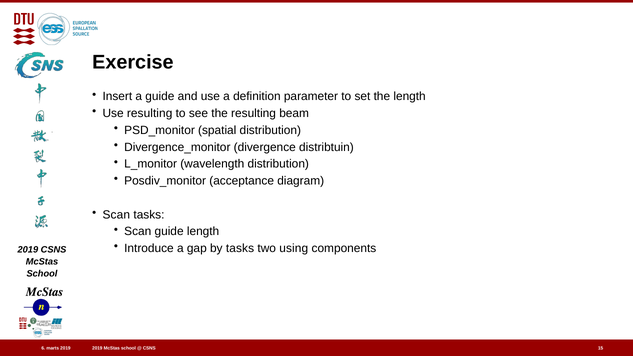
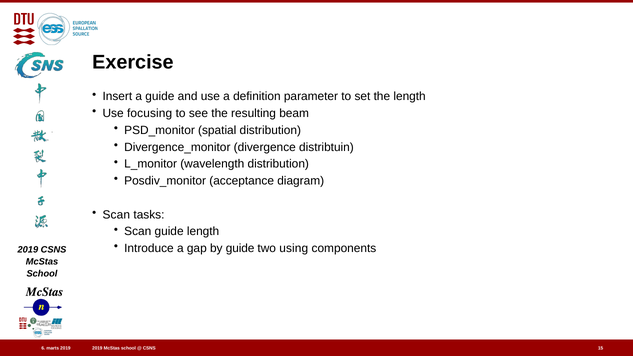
Use resulting: resulting -> focusing
by tasks: tasks -> guide
